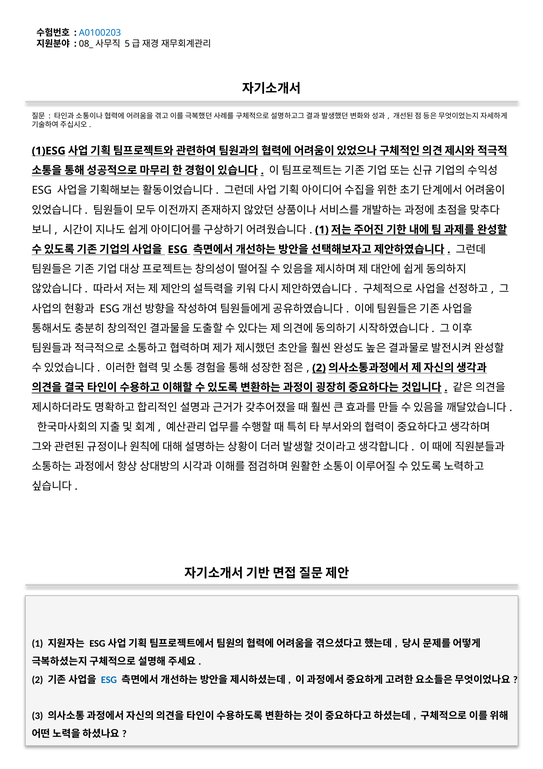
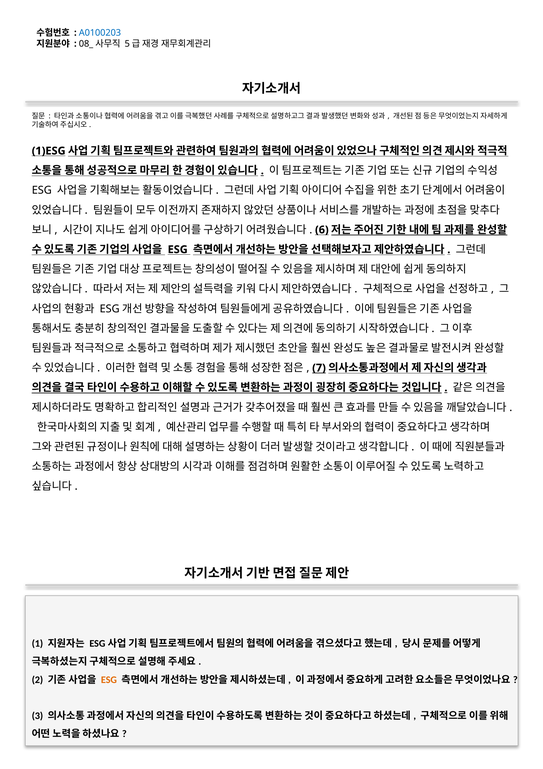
1 at (322, 230): 1 -> 6
2 at (319, 367): 2 -> 7
ESG at (109, 679) colour: blue -> orange
